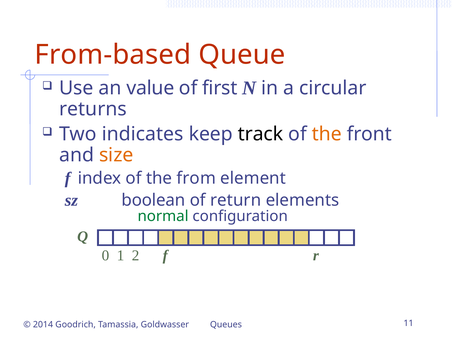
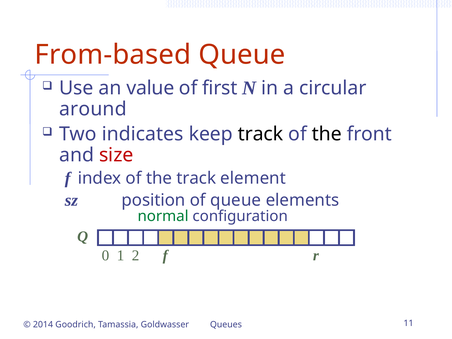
returns: returns -> around
the at (327, 134) colour: orange -> black
size colour: orange -> red
the from: from -> track
boolean: boolean -> position
of return: return -> queue
